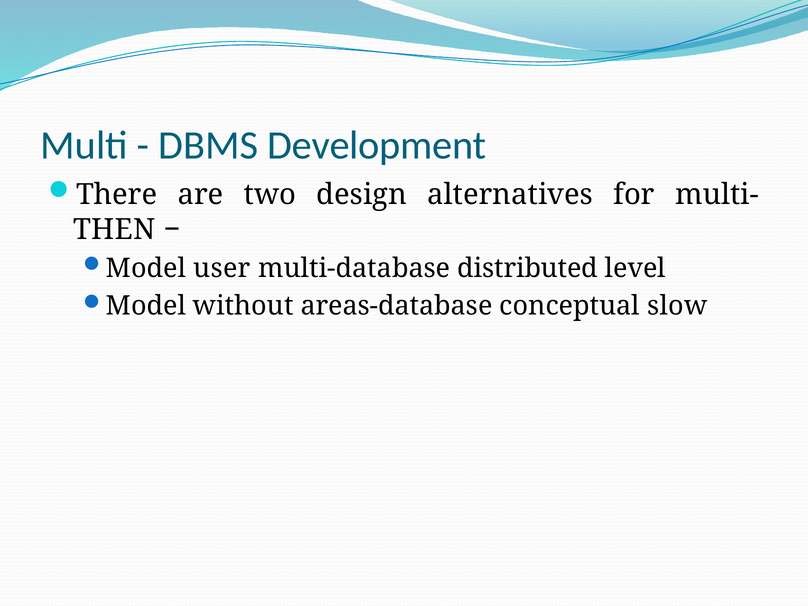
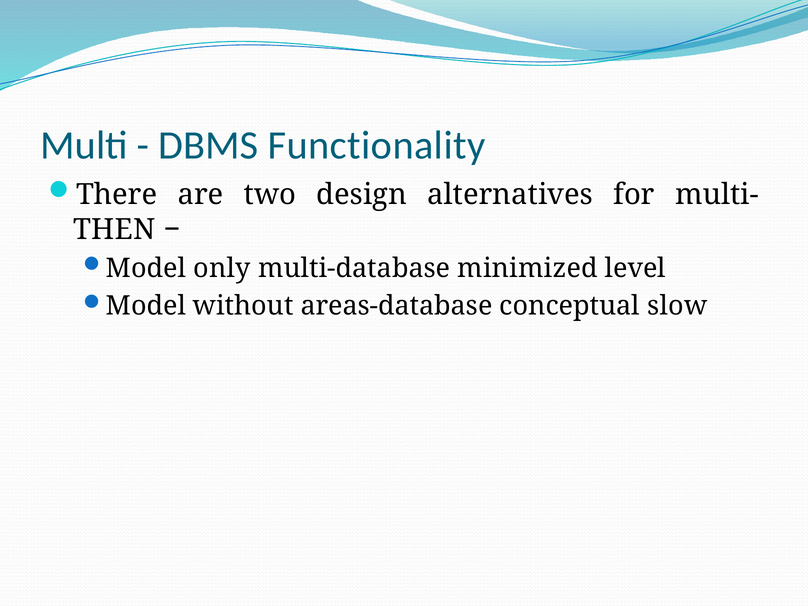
Development: Development -> Functionality
user: user -> only
distributed: distributed -> minimized
